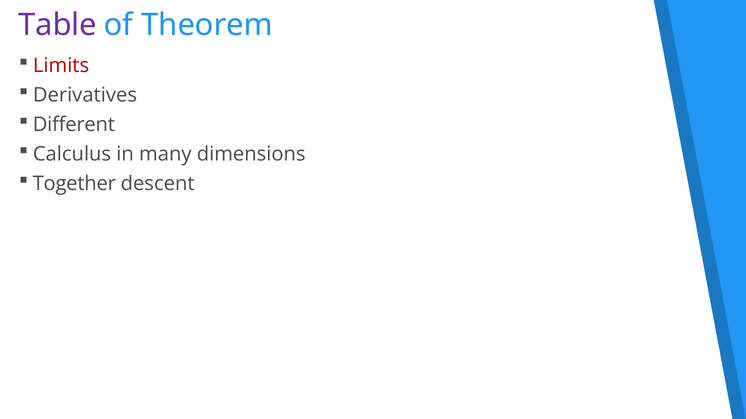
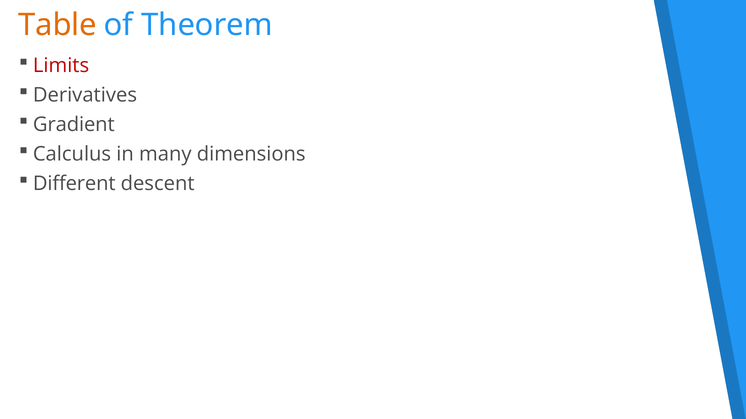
Table colour: purple -> orange
Different: Different -> Gradient
Together: Together -> Different
